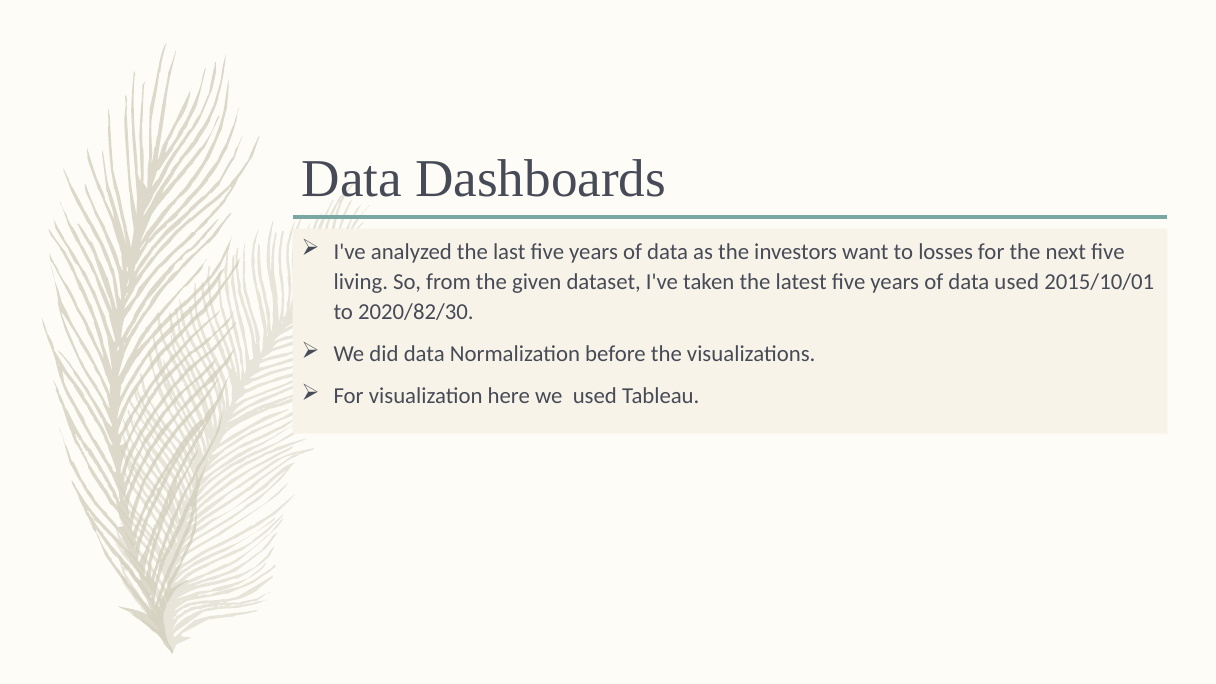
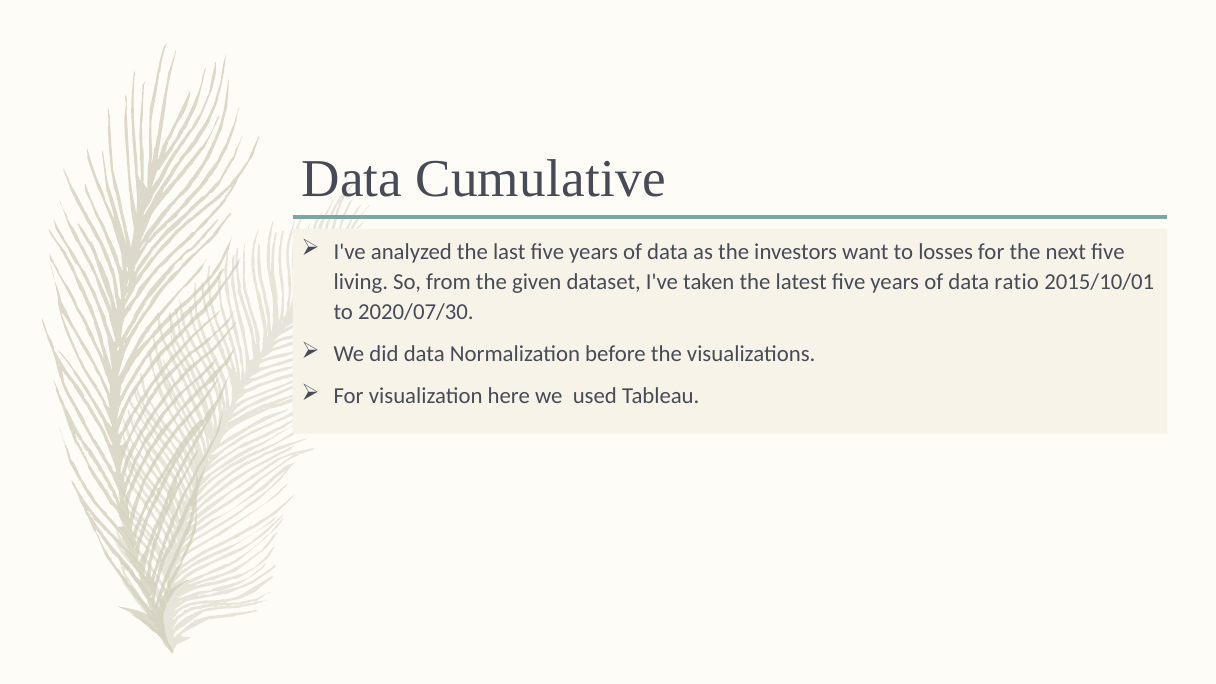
Dashboards: Dashboards -> Cumulative
data used: used -> ratio
2020/82/30: 2020/82/30 -> 2020/07/30
